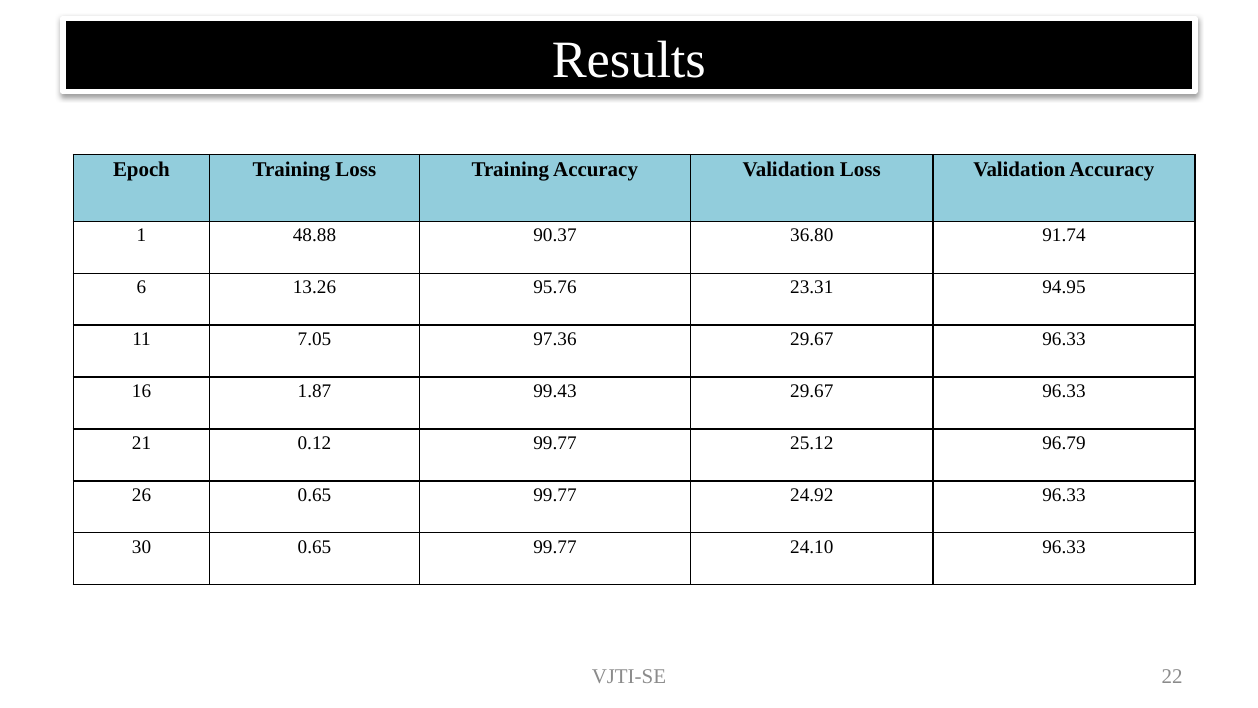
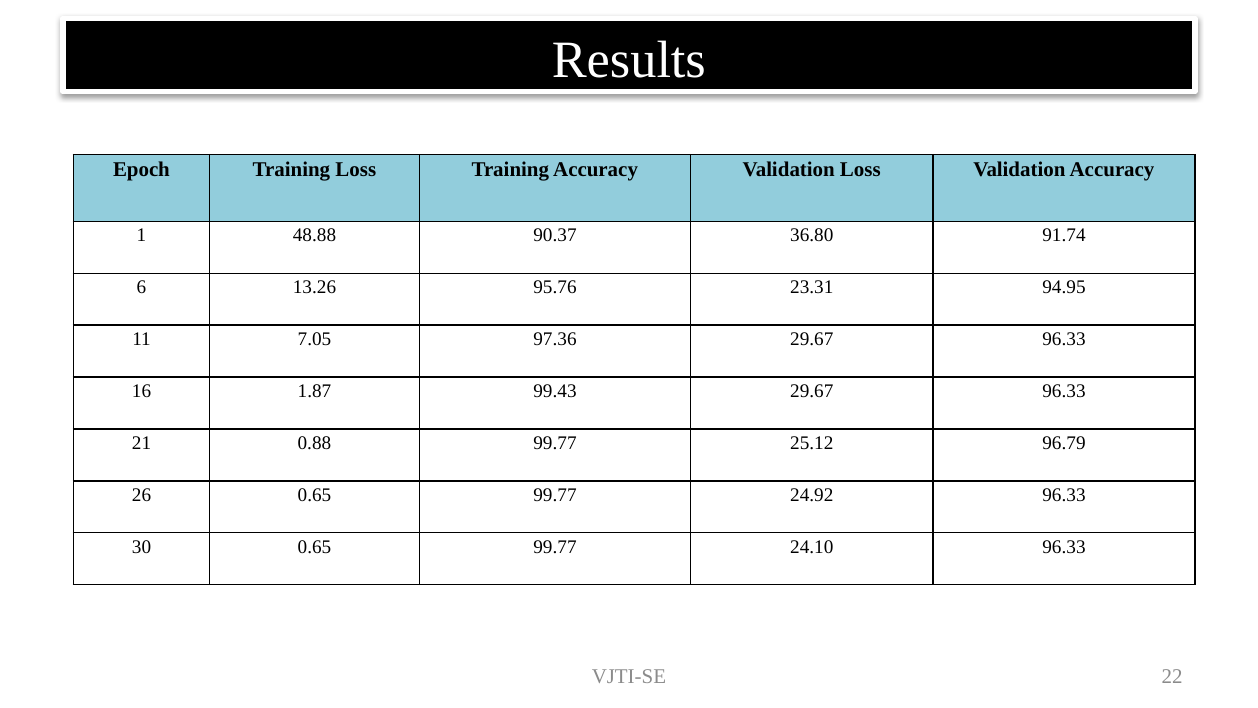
0.12: 0.12 -> 0.88
